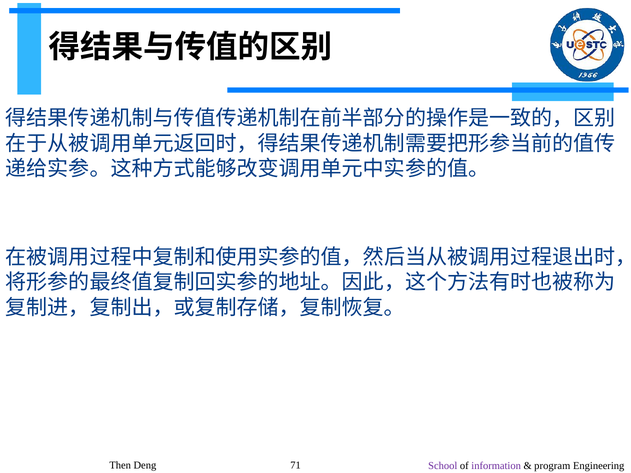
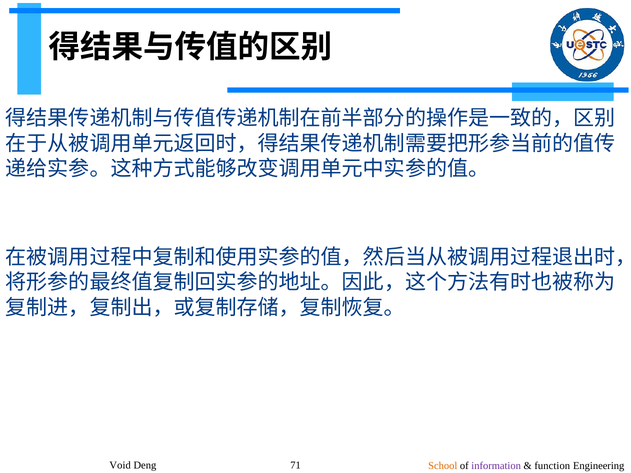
Then: Then -> Void
School colour: purple -> orange
program: program -> function
